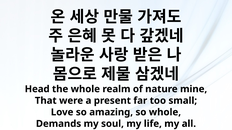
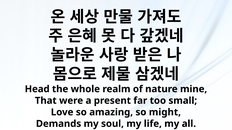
so whole: whole -> might
